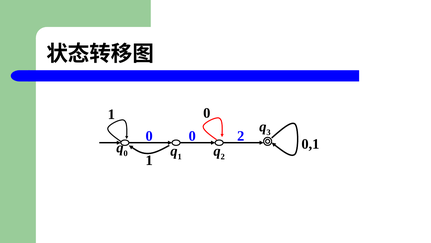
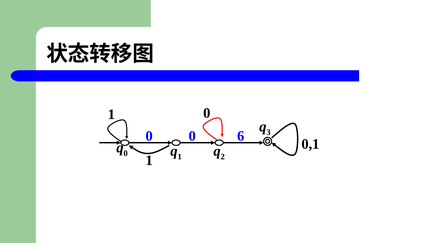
0 2: 2 -> 6
